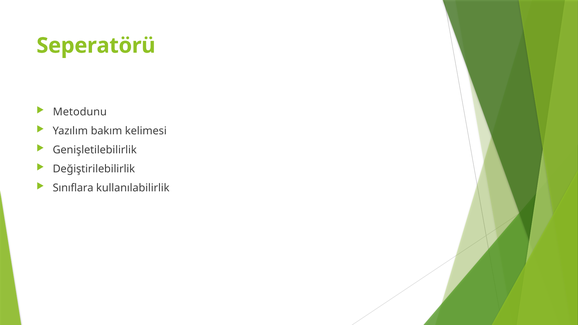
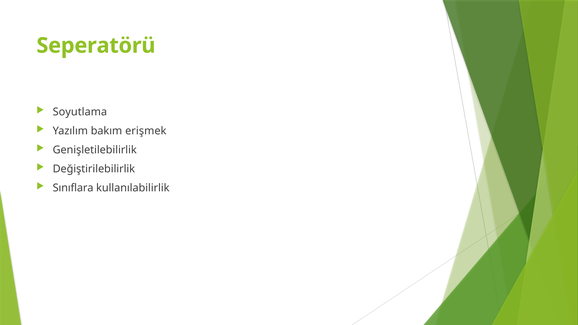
Metodunu: Metodunu -> Soyutlama
kelimesi: kelimesi -> erişmek
